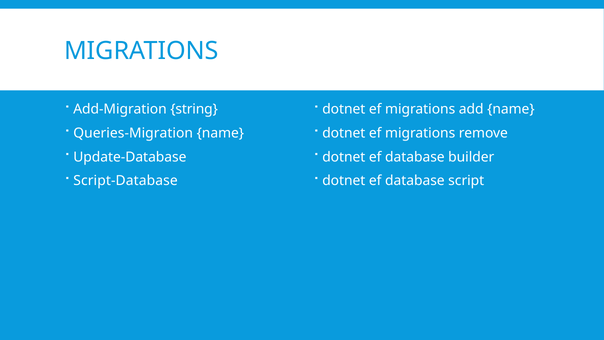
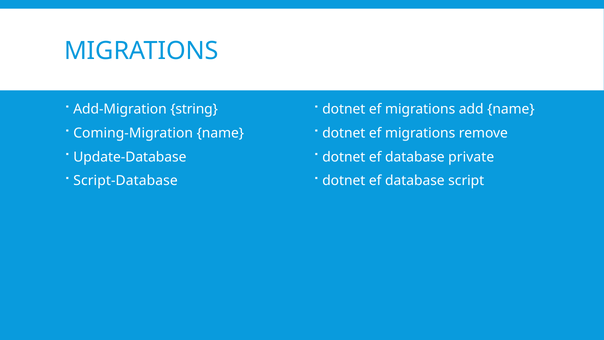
Queries-Migration: Queries-Migration -> Coming-Migration
builder: builder -> private
